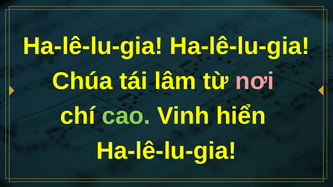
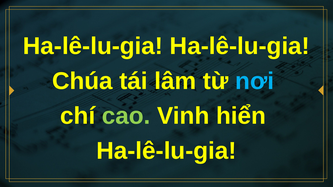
nơi colour: pink -> light blue
